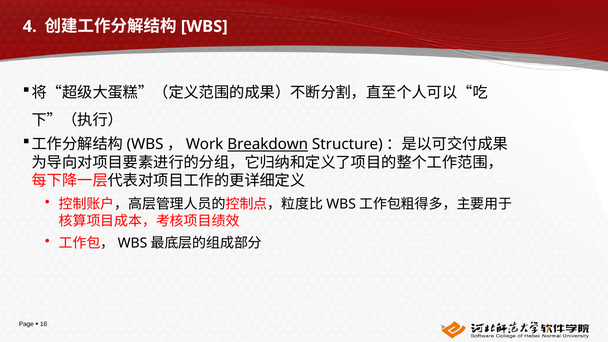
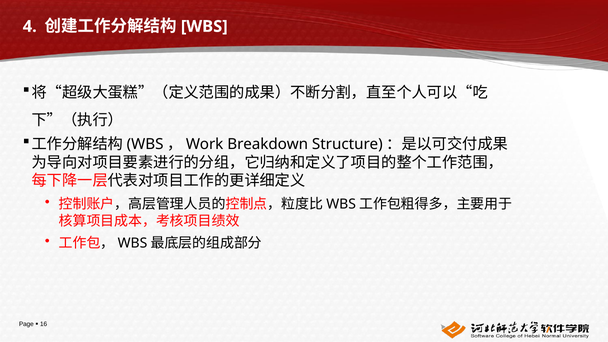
Breakdown underline: present -> none
